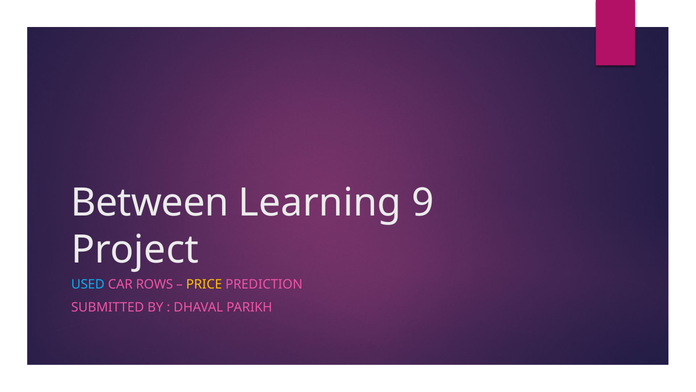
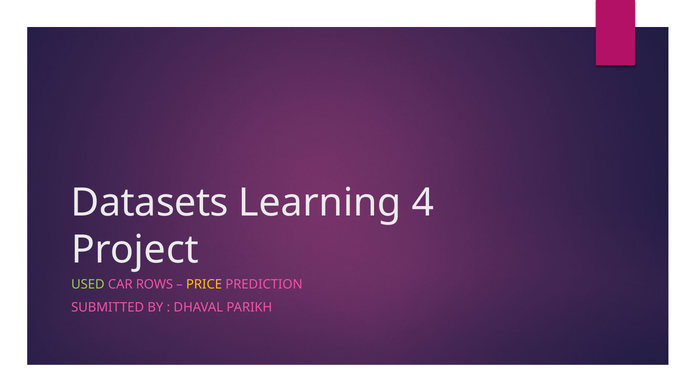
Between: Between -> Datasets
9: 9 -> 4
USED colour: light blue -> light green
